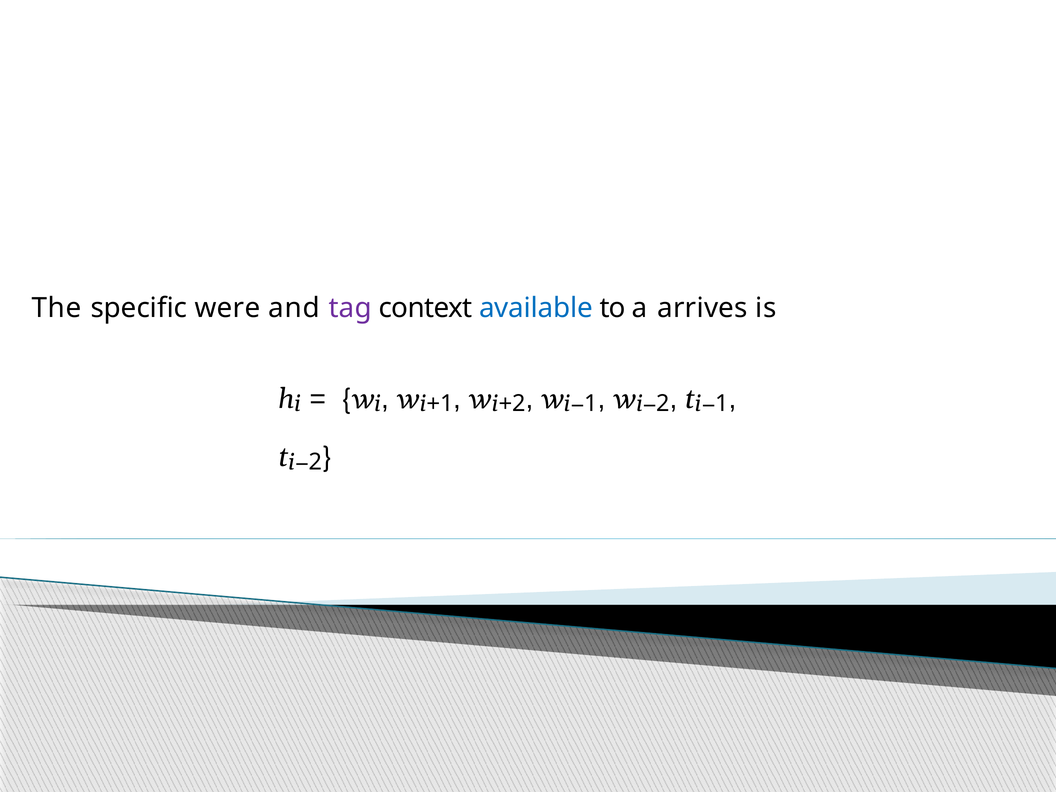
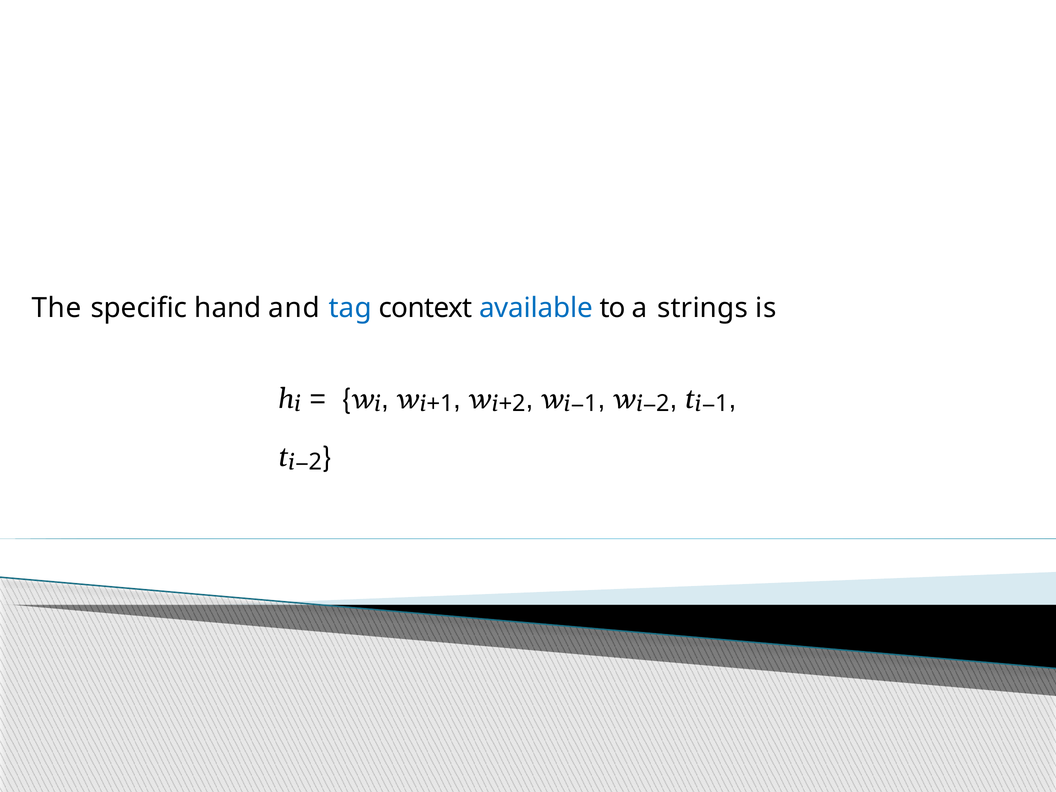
were: were -> hand
tag colour: purple -> blue
arrives: arrives -> strings
